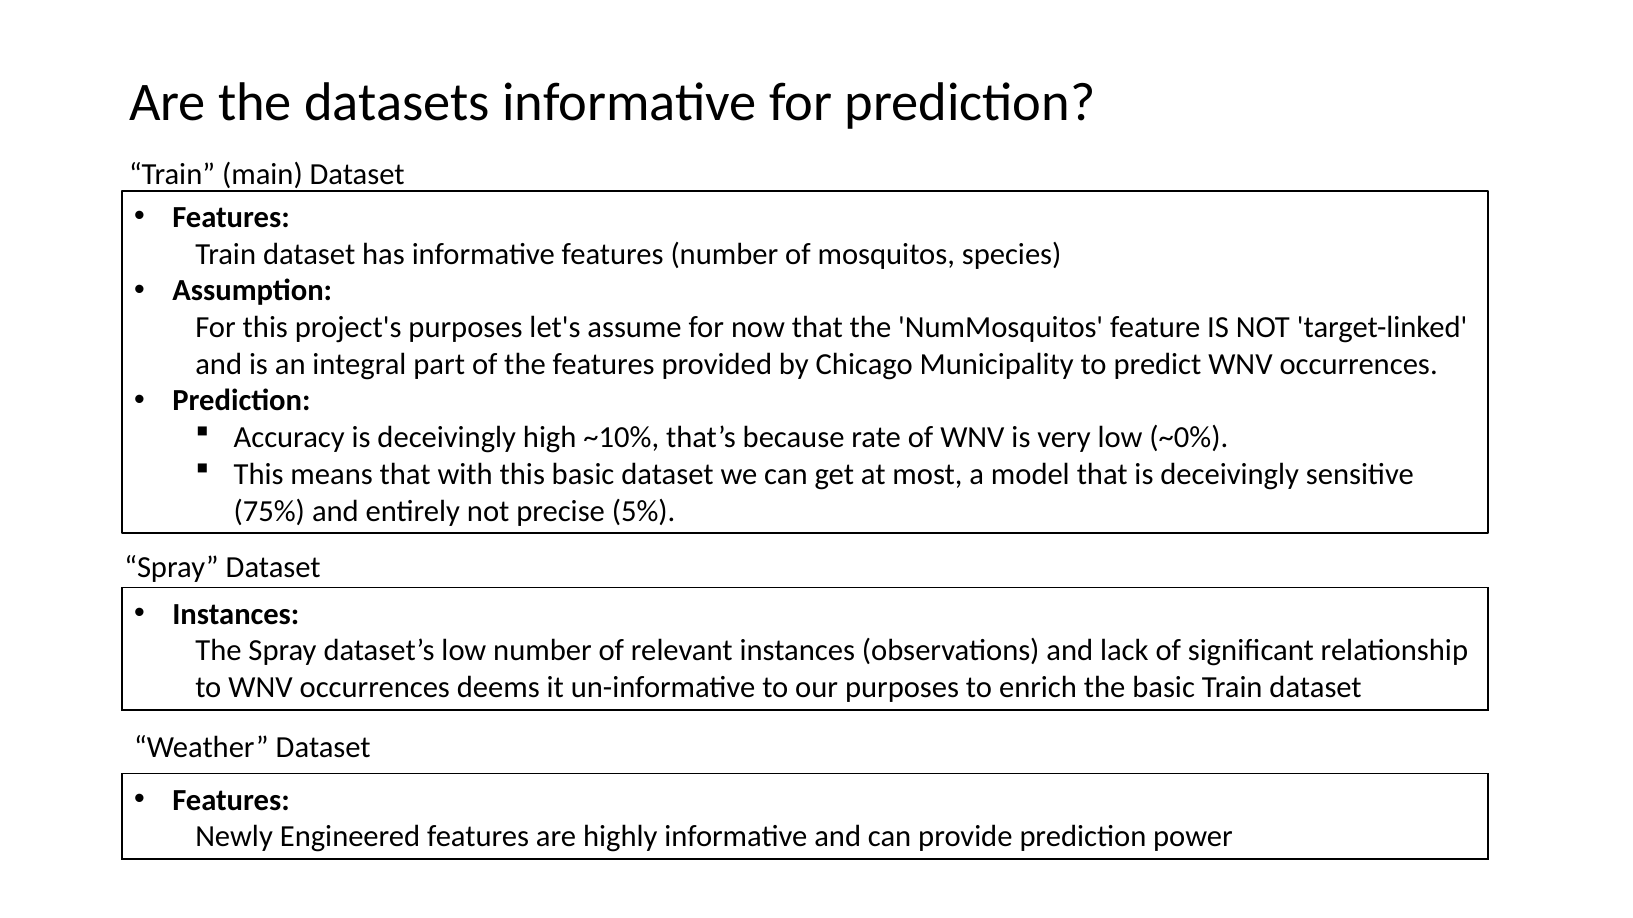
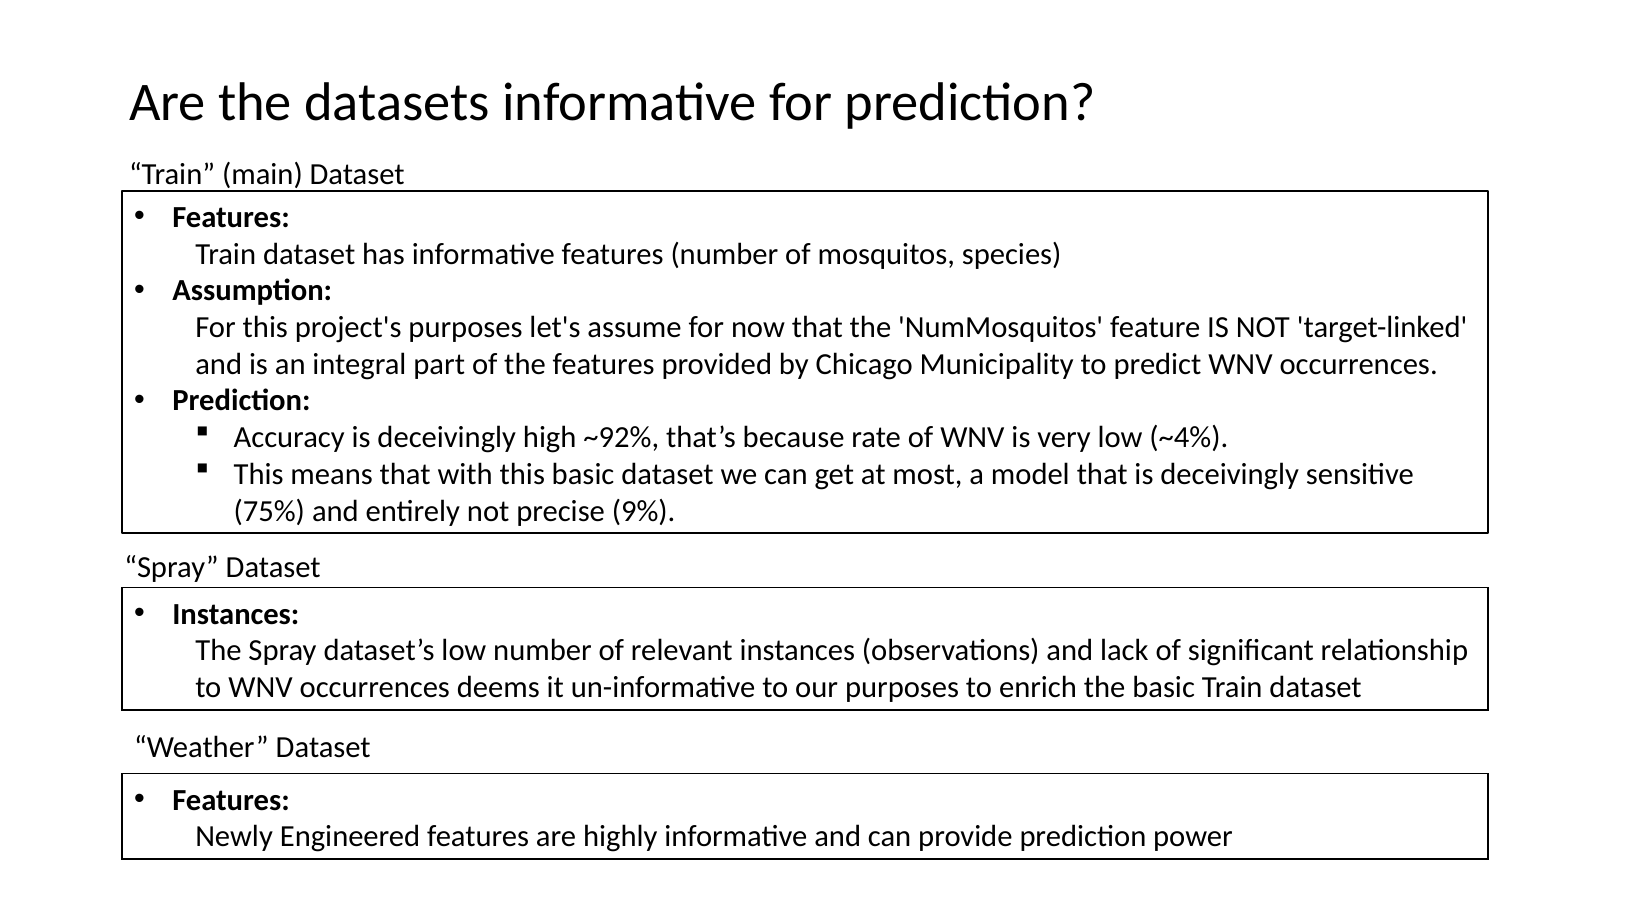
~10%: ~10% -> ~92%
~0%: ~0% -> ~4%
5%: 5% -> 9%
